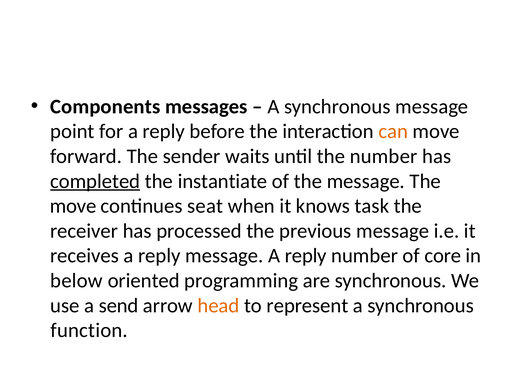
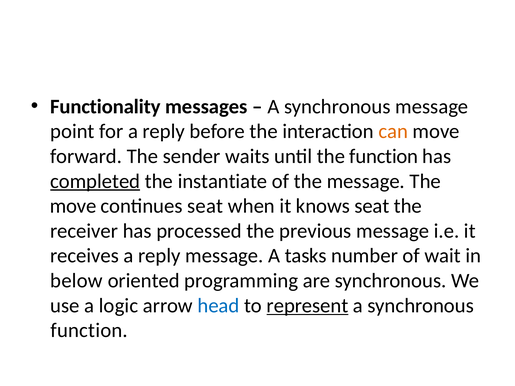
Components: Components -> Functionality
the number: number -> function
knows task: task -> seat
message A reply: reply -> tasks
core: core -> wait
send: send -> logic
head colour: orange -> blue
represent underline: none -> present
